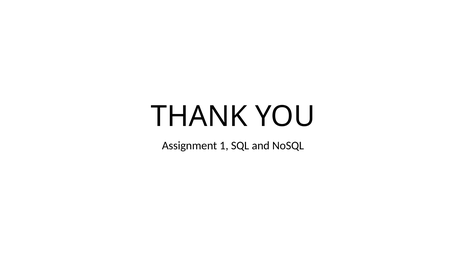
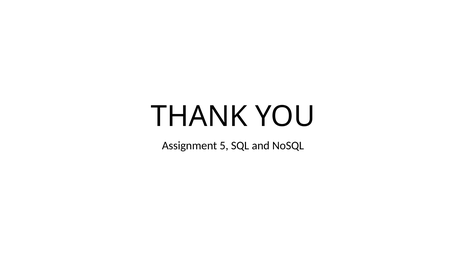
1: 1 -> 5
